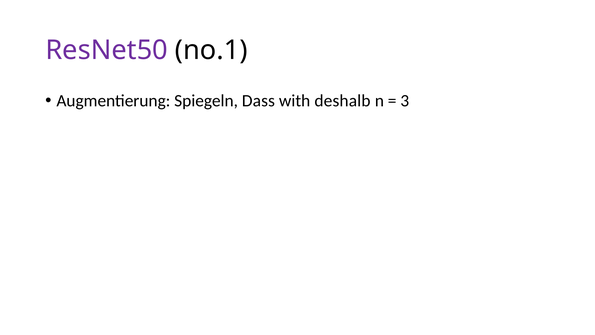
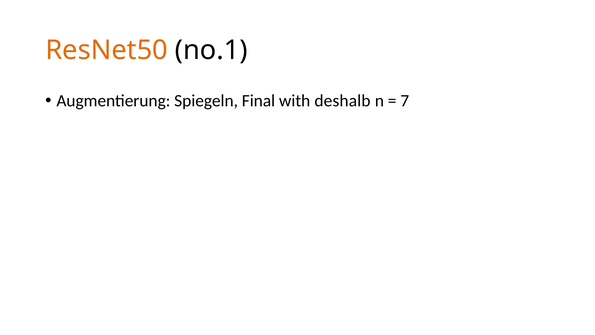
ResNet50 colour: purple -> orange
Dass: Dass -> Final
3: 3 -> 7
